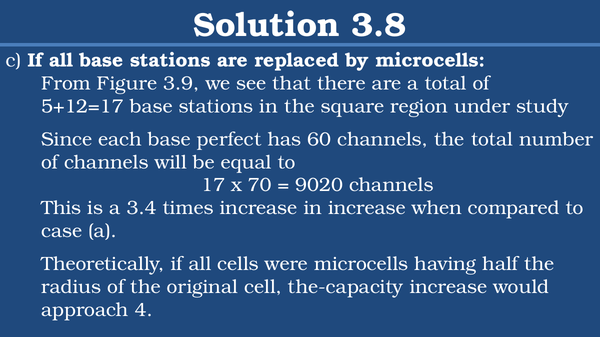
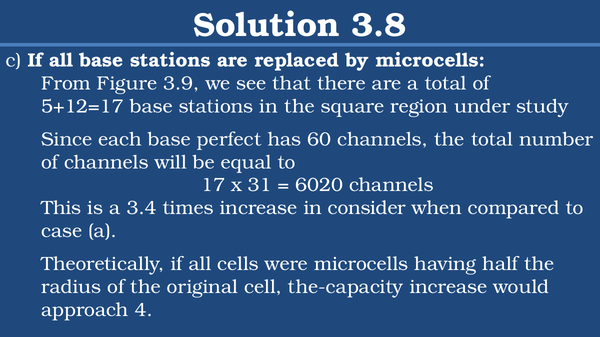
70: 70 -> 31
9020: 9020 -> 6020
in increase: increase -> consider
